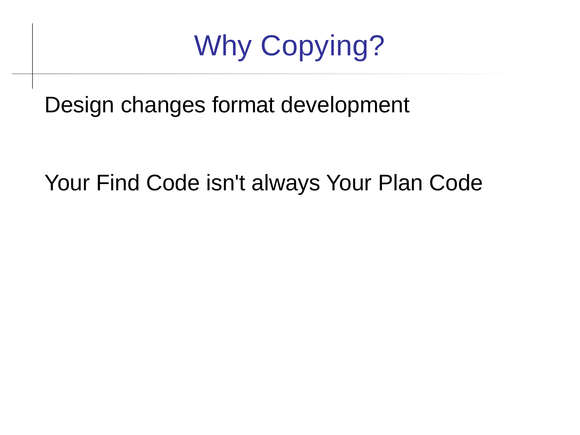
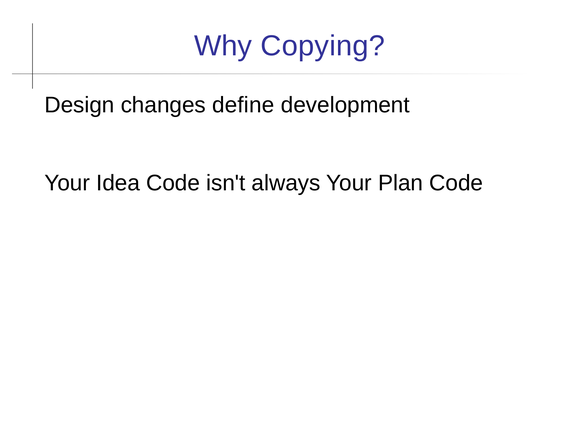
format: format -> define
Find: Find -> Idea
